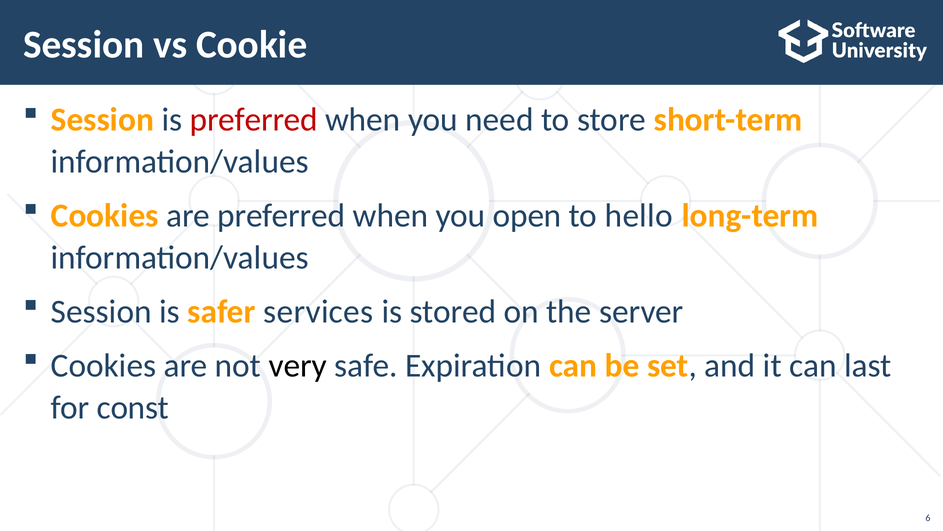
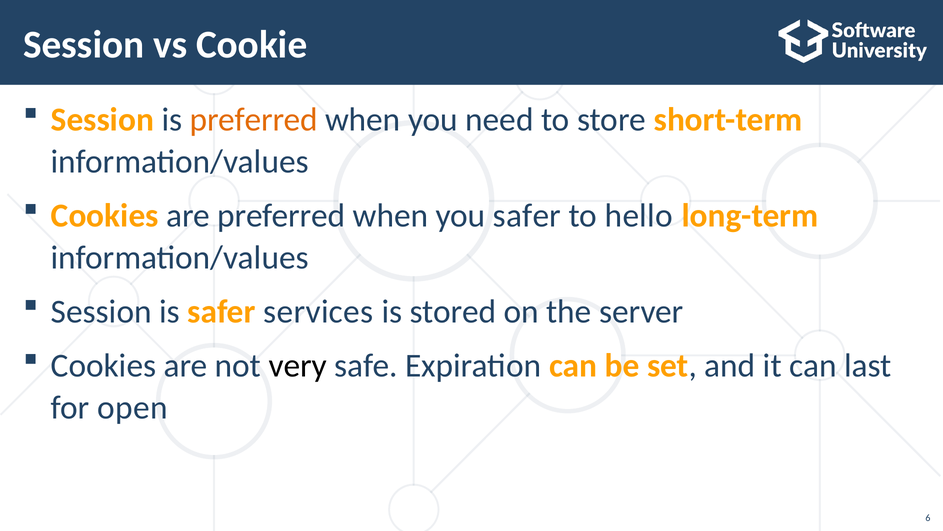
preferred at (254, 120) colour: red -> orange
you open: open -> safer
const: const -> open
